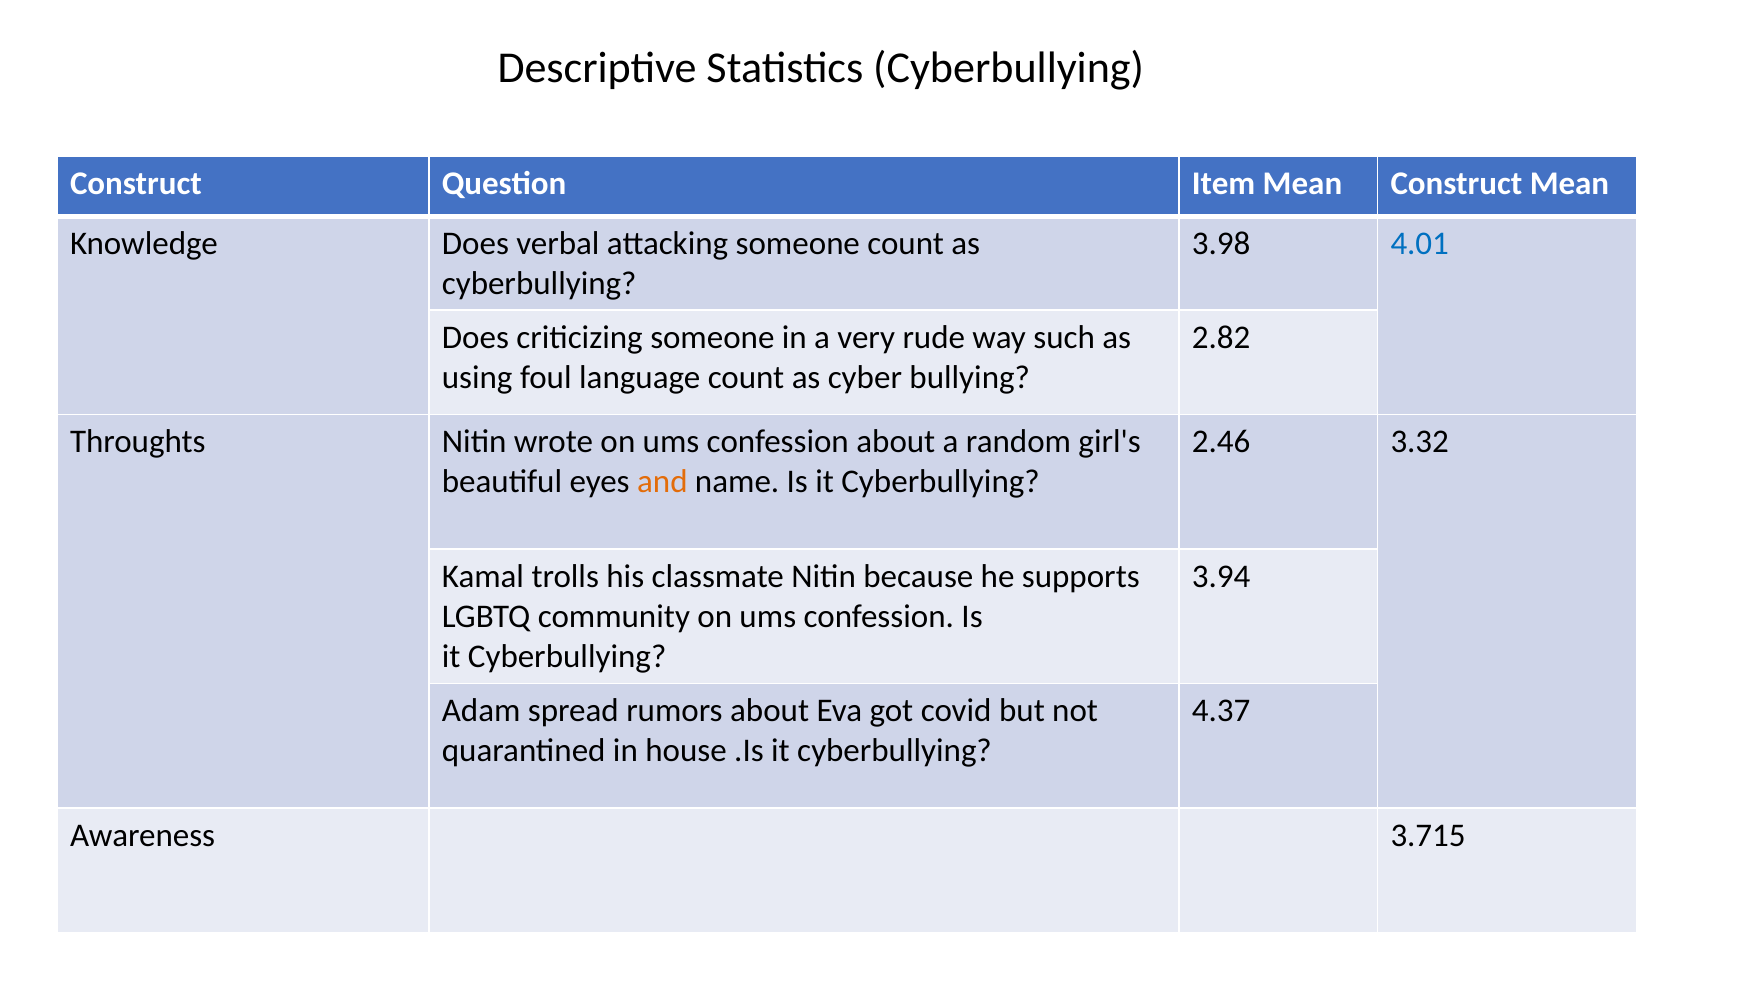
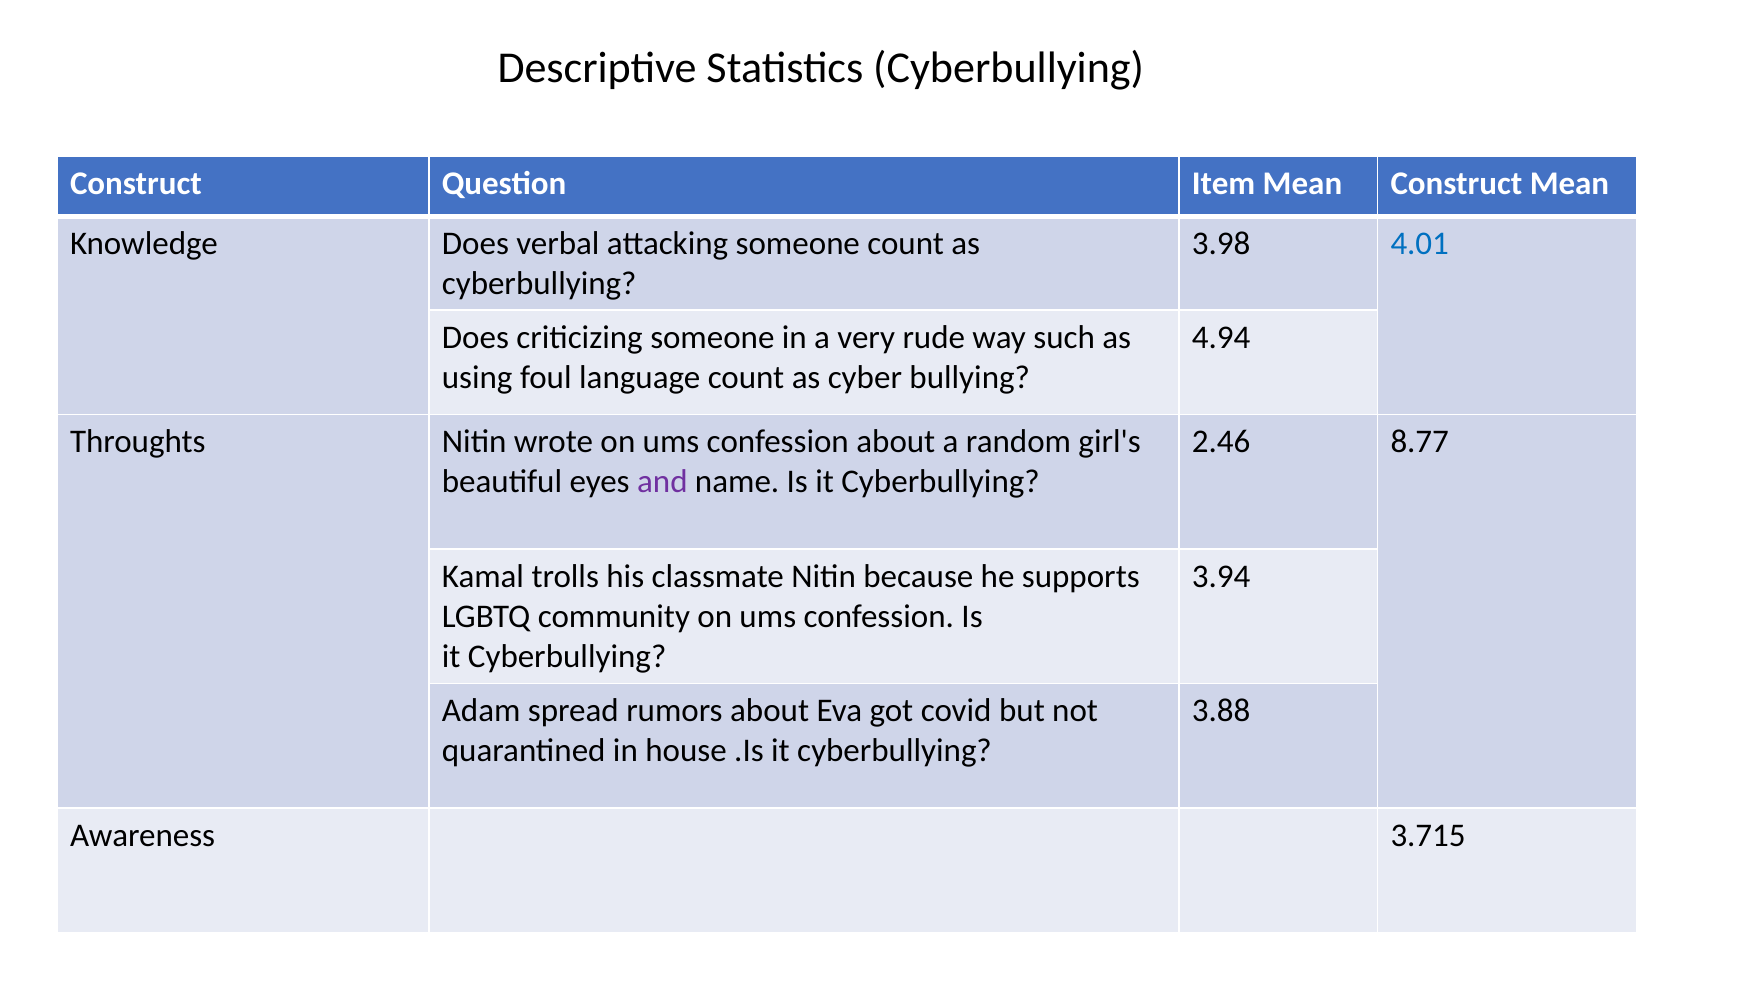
2.82: 2.82 -> 4.94
3.32: 3.32 -> 8.77
and colour: orange -> purple
4.37: 4.37 -> 3.88
